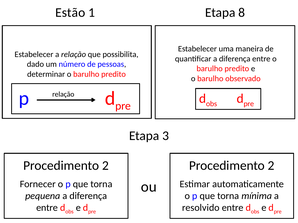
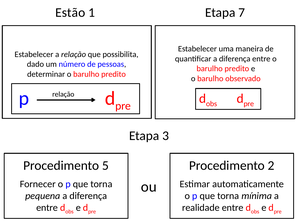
8: 8 -> 7
2 at (105, 166): 2 -> 5
resolvido: resolvido -> realidade
